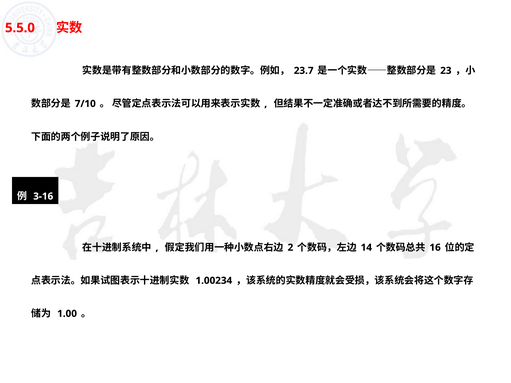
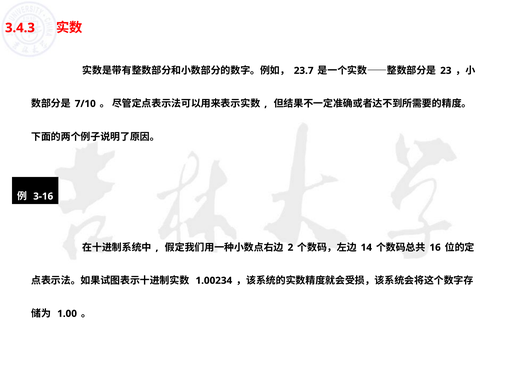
5.5.0: 5.5.0 -> 3.4.3
